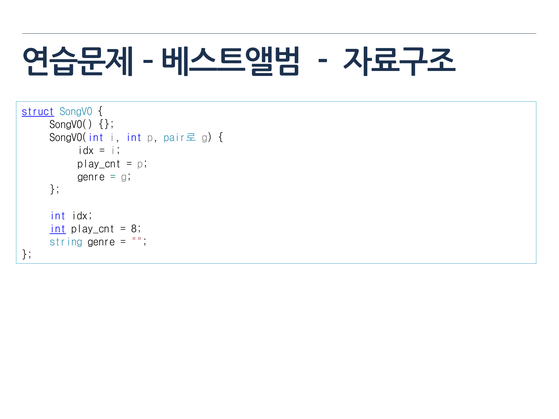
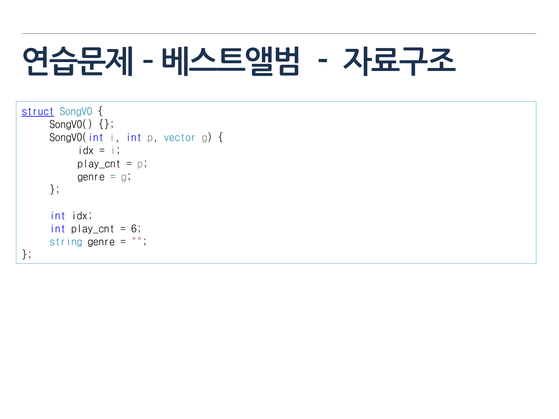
pair로: pair로 -> vector
int at (58, 229) underline: present -> none
8: 8 -> 6
